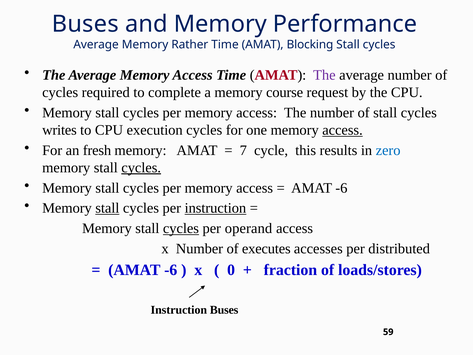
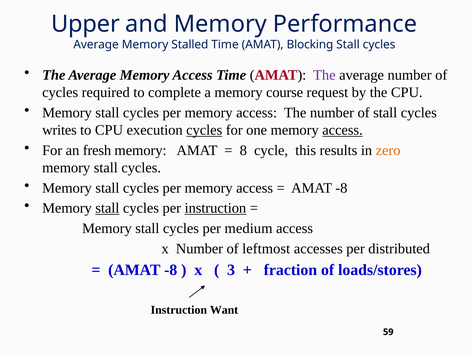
Buses at (85, 24): Buses -> Upper
Rather: Rather -> Stalled
cycles at (204, 130) underline: none -> present
7: 7 -> 8
zero colour: blue -> orange
cycles at (141, 168) underline: present -> none
-6 at (341, 188): -6 -> -8
cycles at (181, 228) underline: present -> none
operand: operand -> medium
executes: executes -> leftmost
-6 at (171, 270): -6 -> -8
0: 0 -> 3
Instruction Buses: Buses -> Want
